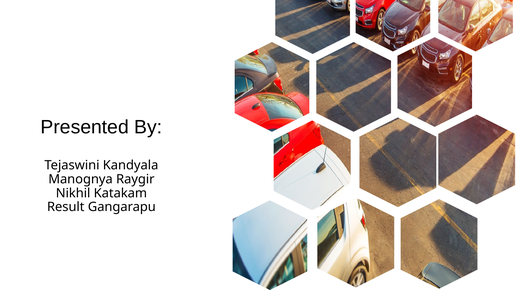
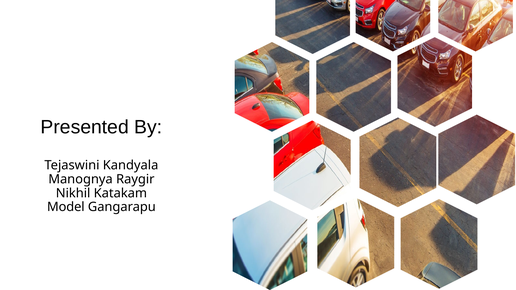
Result: Result -> Model
